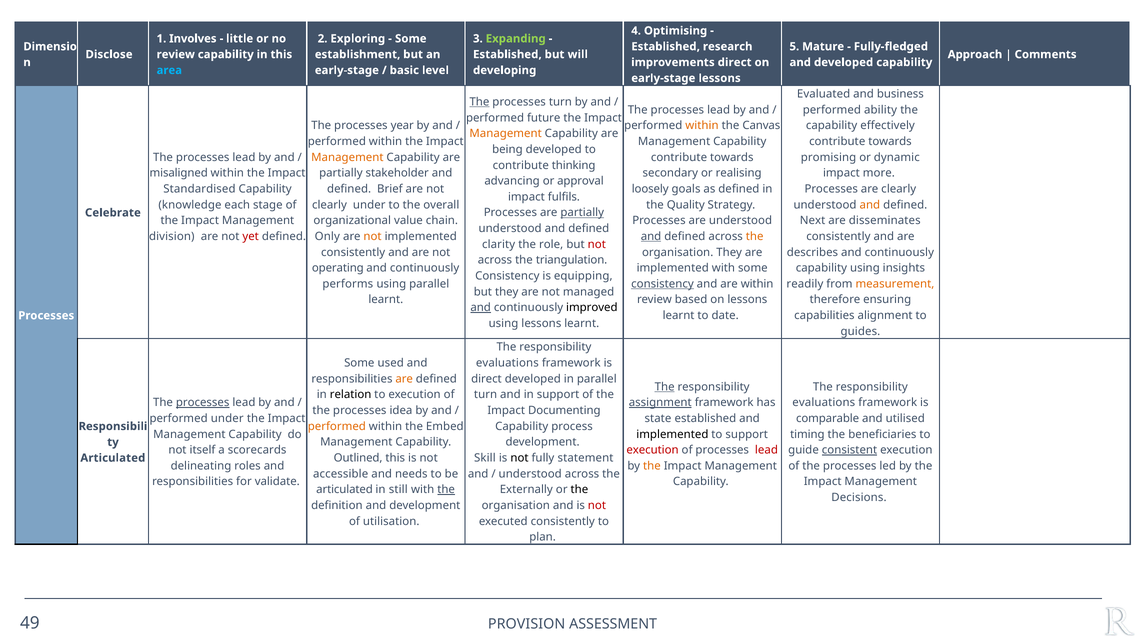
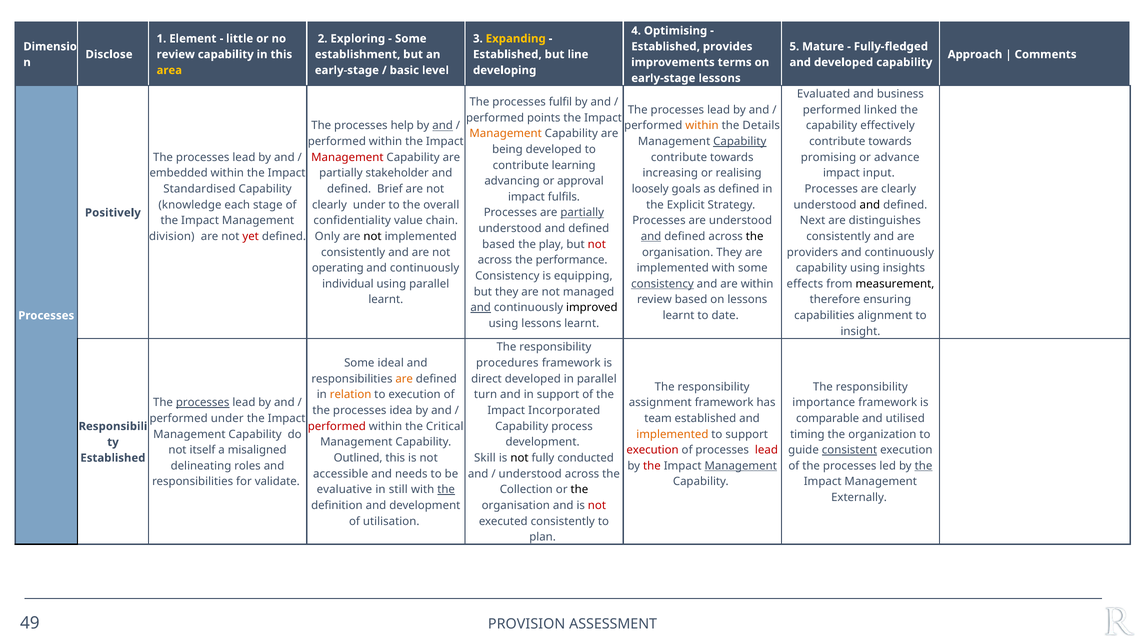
Involves: Involves -> Element
Expanding colour: light green -> yellow
research: research -> provides
will: will -> line
improvements direct: direct -> terms
area colour: light blue -> yellow
The at (479, 102) underline: present -> none
processes turn: turn -> fulfil
ability: ability -> linked
future: future -> points
year: year -> help
and at (443, 126) underline: none -> present
Canvas: Canvas -> Details
Capability at (740, 142) underline: none -> present
Management at (347, 157) colour: orange -> red
dynamic: dynamic -> advance
thinking: thinking -> learning
misaligned: misaligned -> embedded
secondary: secondary -> increasing
more: more -> input
Quality: Quality -> Explicit
and at (870, 205) colour: orange -> black
Celebrate: Celebrate -> Positively
organizational: organizational -> confidentiality
disseminates: disseminates -> distinguishes
not at (373, 236) colour: orange -> black
the at (755, 236) colour: orange -> black
clarity at (499, 244): clarity -> based
role: role -> play
describes: describes -> providers
triangulation: triangulation -> performance
performs: performs -> individual
readily: readily -> effects
measurement colour: orange -> black
guides: guides -> insight
used: used -> ideal
evaluations at (507, 363): evaluations -> procedures
The at (665, 387) underline: present -> none
relation colour: black -> orange
assignment underline: present -> none
evaluations at (824, 403): evaluations -> importance
Documenting: Documenting -> Incorporated
state: state -> team
performed at (337, 426) colour: orange -> red
Embed: Embed -> Critical
implemented at (672, 434) colour: black -> orange
beneficiaries: beneficiaries -> organization
scorecards: scorecards -> misaligned
statement: statement -> conducted
Articulated at (113, 458): Articulated -> Established
the at (652, 466) colour: orange -> red
Management at (741, 466) underline: none -> present
the at (923, 466) underline: none -> present
articulated at (345, 490): articulated -> evaluative
Externally: Externally -> Collection
Decisions: Decisions -> Externally
